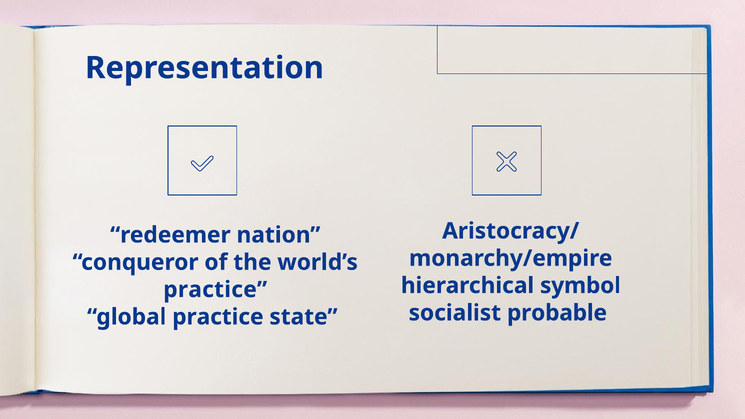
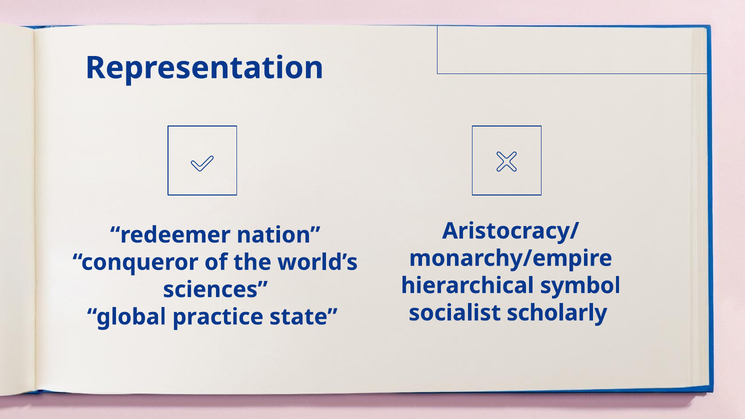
practice at (215, 290): practice -> sciences
probable: probable -> scholarly
